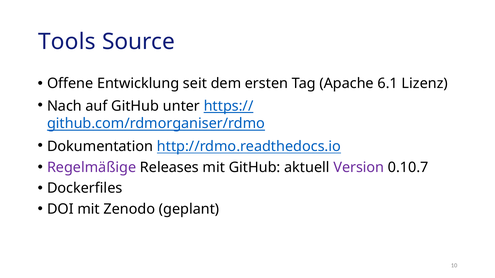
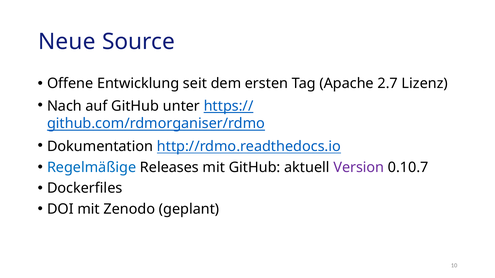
Tools: Tools -> Neue
6.1: 6.1 -> 2.7
Regelmäßige colour: purple -> blue
